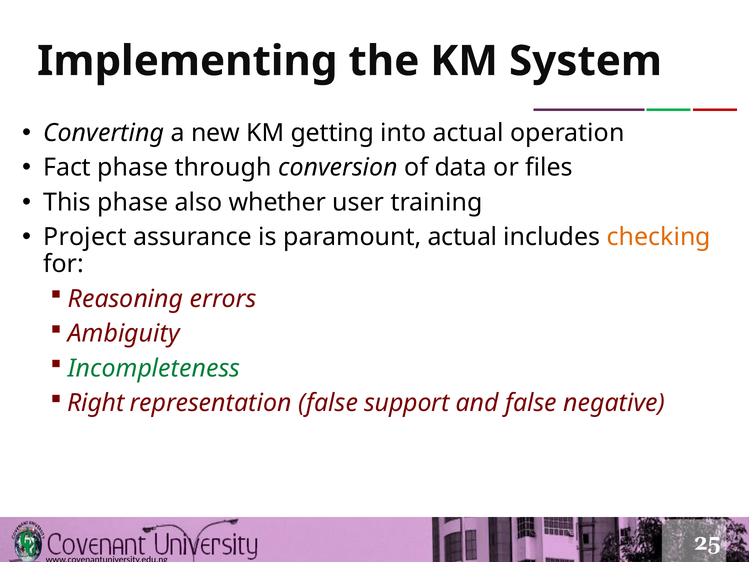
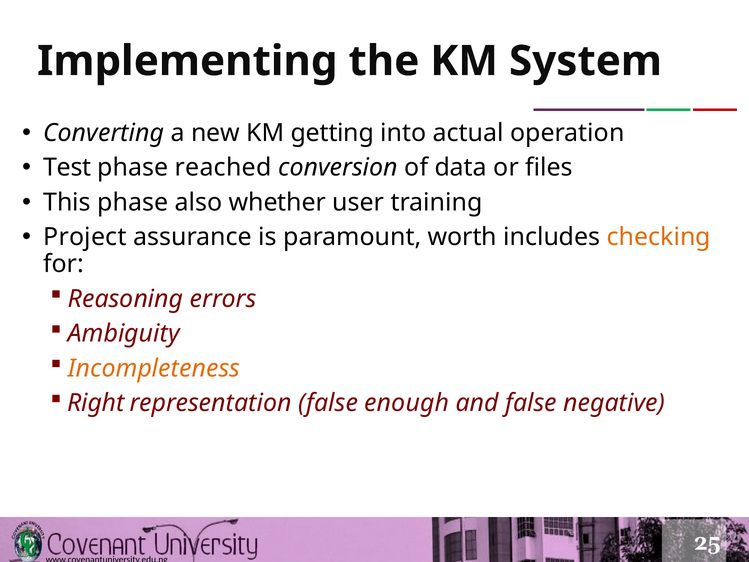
Fact: Fact -> Test
through: through -> reached
paramount actual: actual -> worth
Incompleteness colour: green -> orange
support: support -> enough
